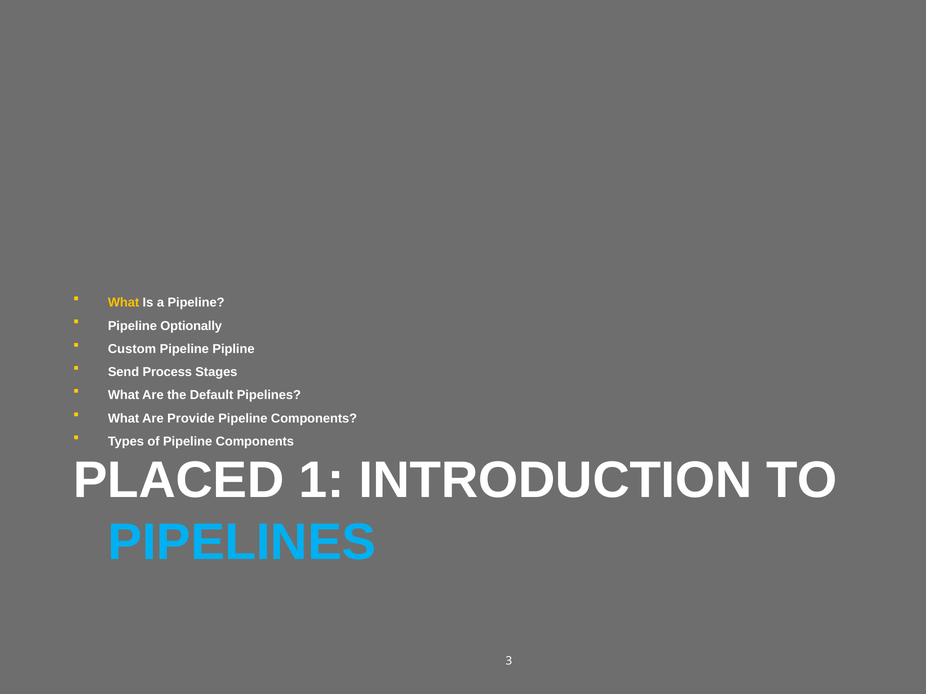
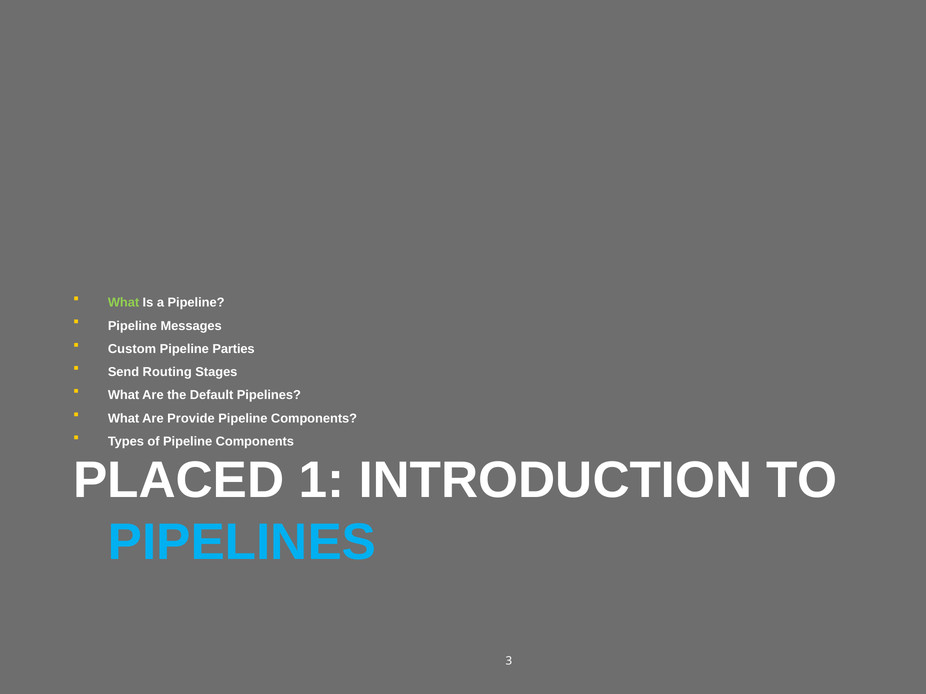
What at (124, 303) colour: yellow -> light green
Optionally: Optionally -> Messages
Pipline: Pipline -> Parties
Process: Process -> Routing
